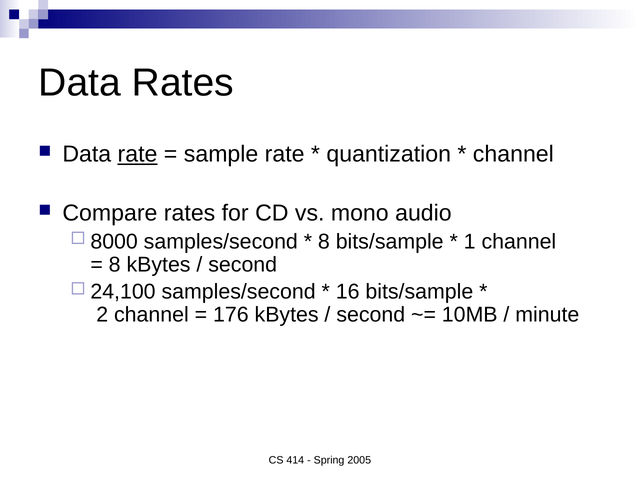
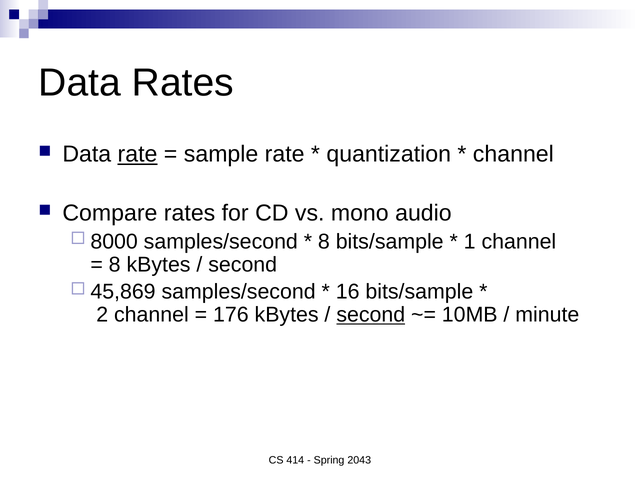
24,100: 24,100 -> 45,869
second at (371, 315) underline: none -> present
2005: 2005 -> 2043
